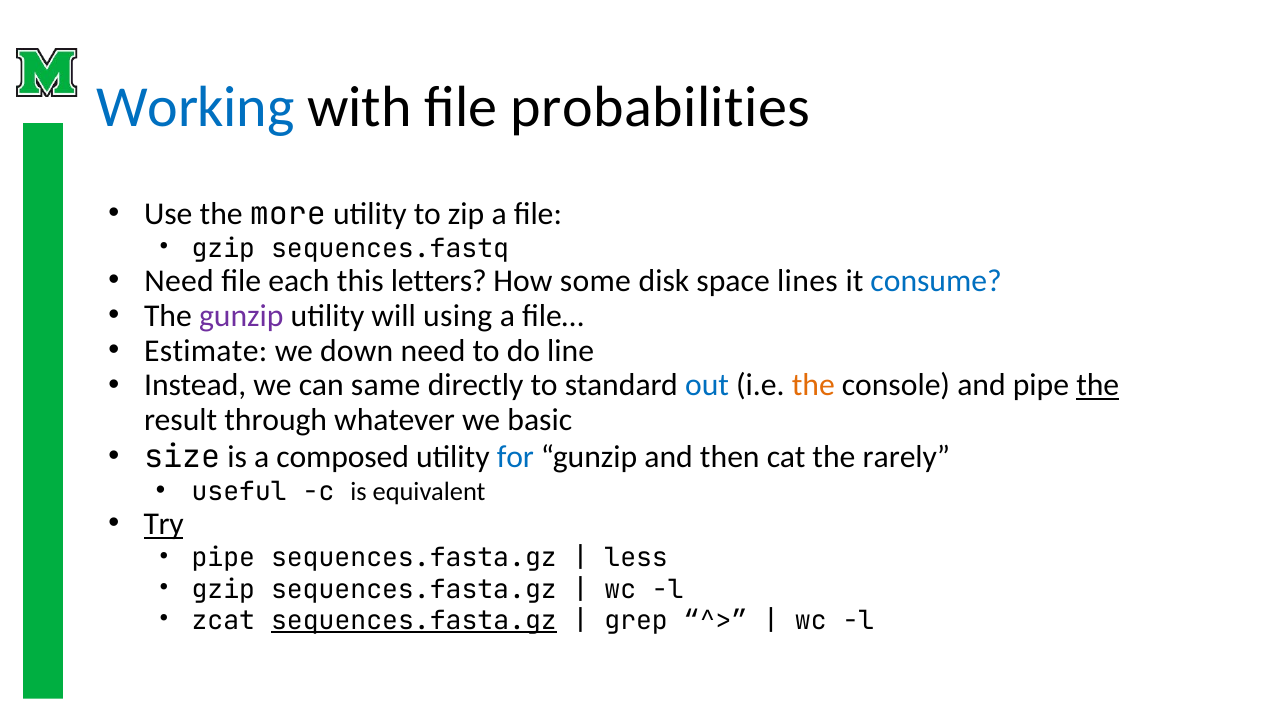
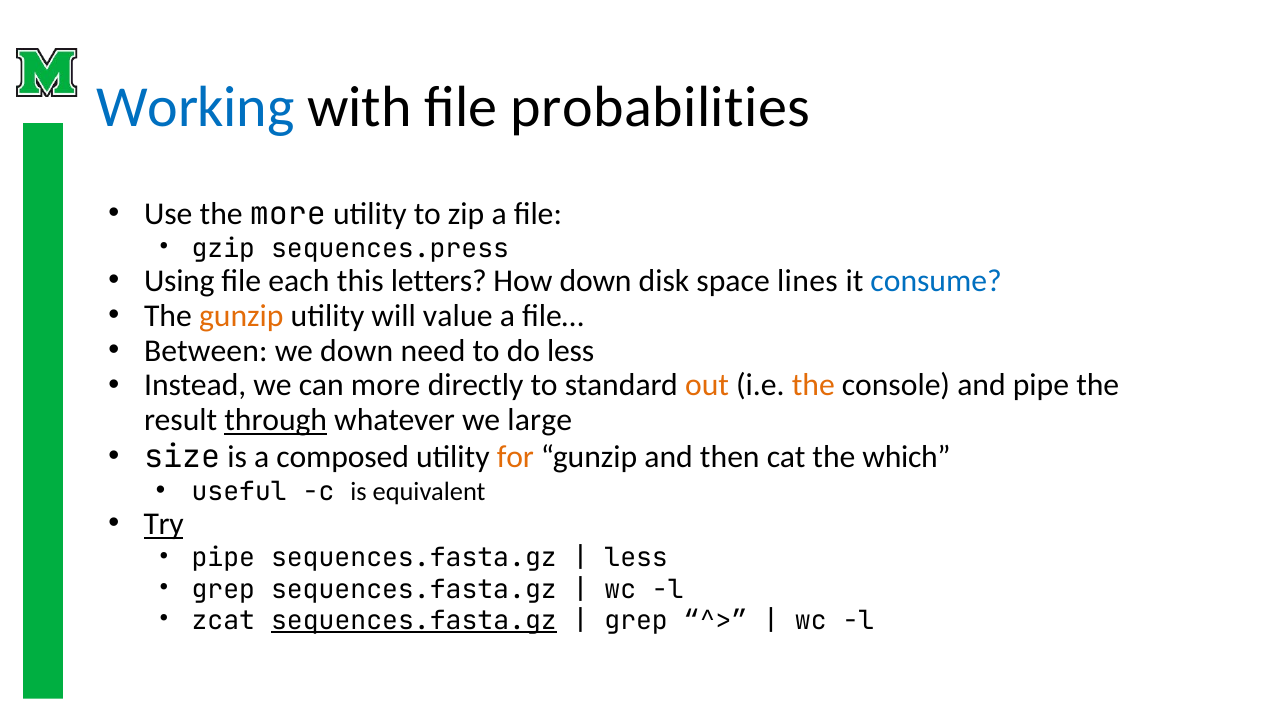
sequences.fastq: sequences.fastq -> sequences.press
Need at (179, 281): Need -> Using
How some: some -> down
gunzip at (241, 316) colour: purple -> orange
using: using -> value
Estimate: Estimate -> Between
do line: line -> less
can same: same -> more
out colour: blue -> orange
the at (1098, 385) underline: present -> none
through underline: none -> present
basic: basic -> large
for colour: blue -> orange
rarely: rarely -> which
gzip at (223, 589): gzip -> grep
